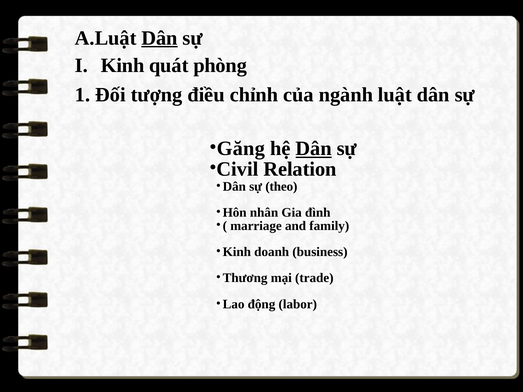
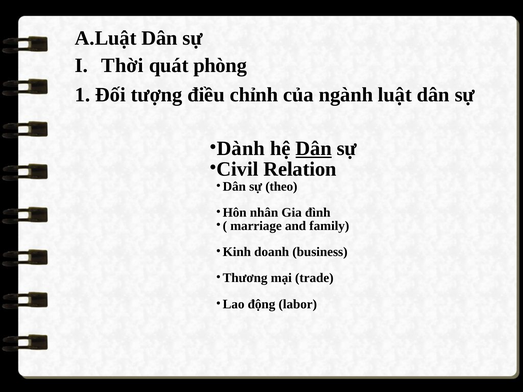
Dân at (160, 38) underline: present -> none
Kinh at (123, 65): Kinh -> Thời
Găng: Găng -> Dành
